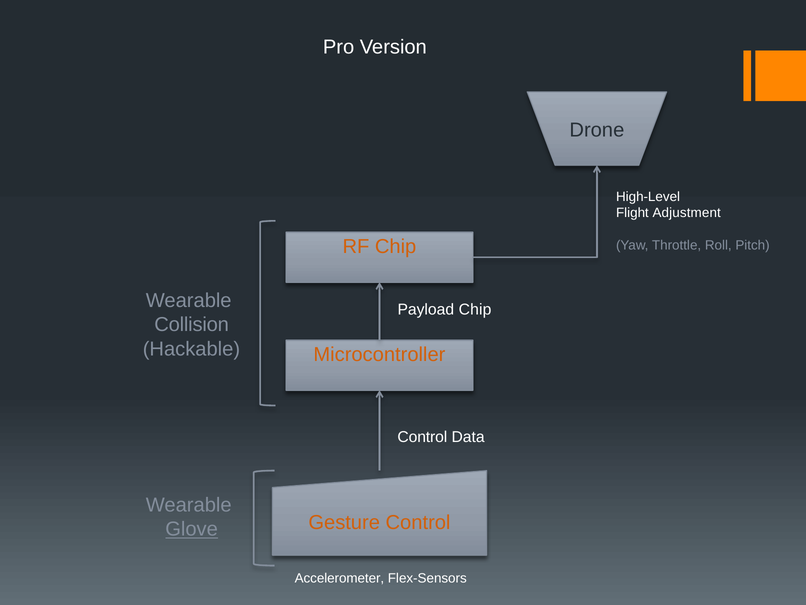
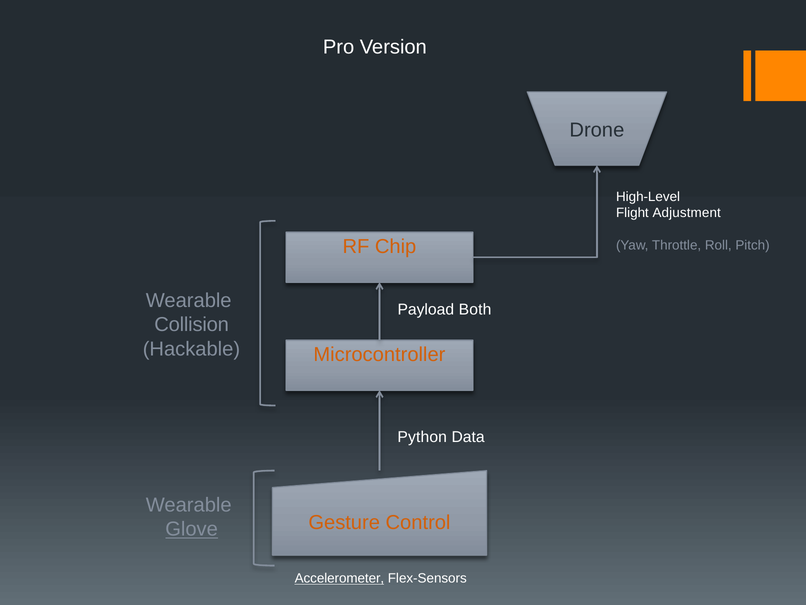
Payload Chip: Chip -> Both
Control at (422, 437): Control -> Python
Accelerometer underline: none -> present
